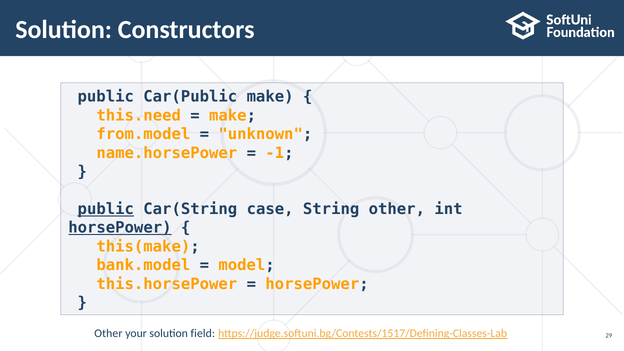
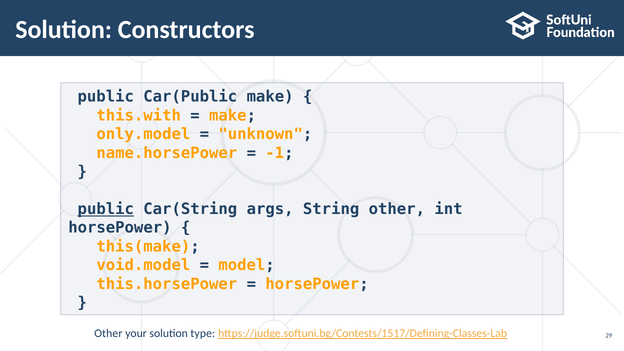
this.need: this.need -> this.with
from.model: from.model -> only.model
case: case -> args
horsePower at (120, 228) underline: present -> none
bank.model: bank.model -> void.model
field: field -> type
